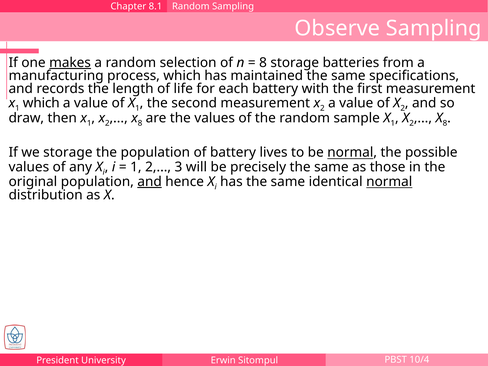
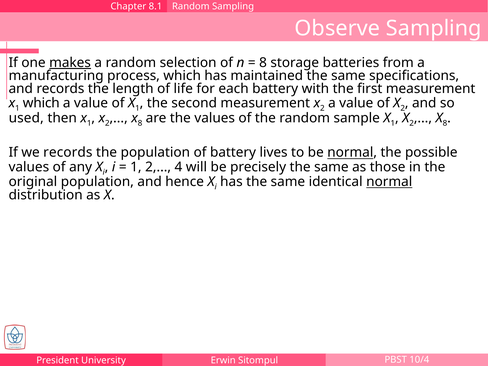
draw: draw -> used
we storage: storage -> records
3: 3 -> 4
and at (150, 182) underline: present -> none
